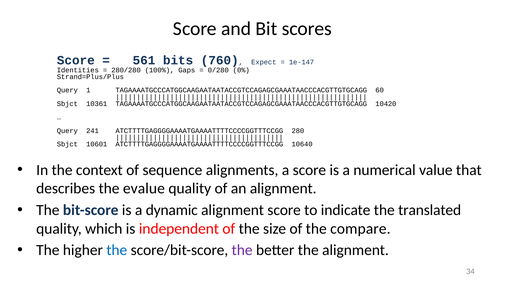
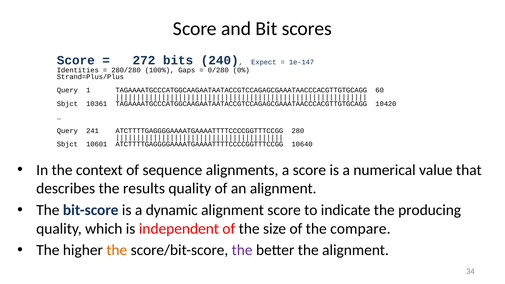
561: 561 -> 272
760: 760 -> 240
evalue: evalue -> results
translated: translated -> producing
the at (117, 250) colour: blue -> orange
